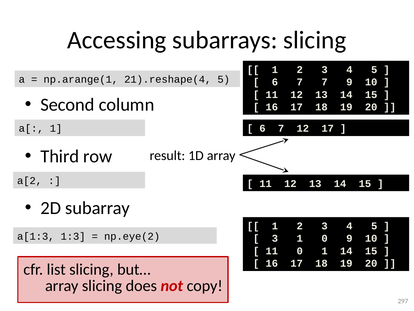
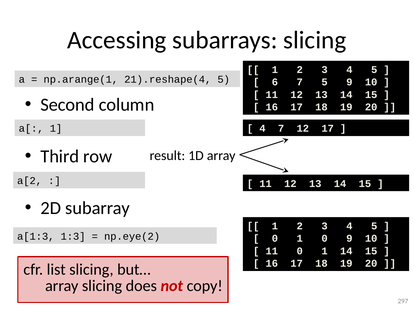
7 7: 7 -> 5
6 at (262, 128): 6 -> 4
3 at (275, 238): 3 -> 0
